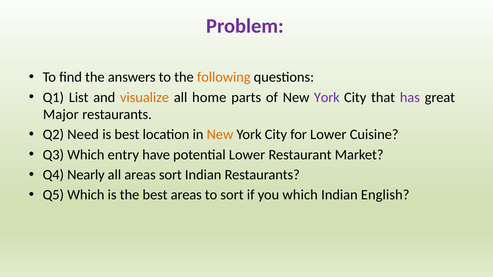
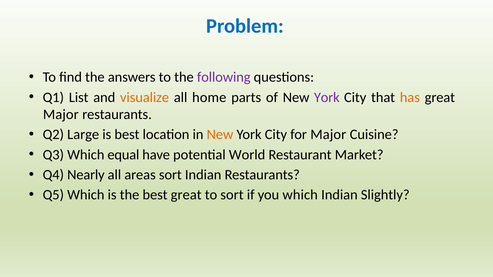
Problem colour: purple -> blue
following colour: orange -> purple
has colour: purple -> orange
Need: Need -> Large
for Lower: Lower -> Major
entry: entry -> equal
potential Lower: Lower -> World
best areas: areas -> great
English: English -> Slightly
